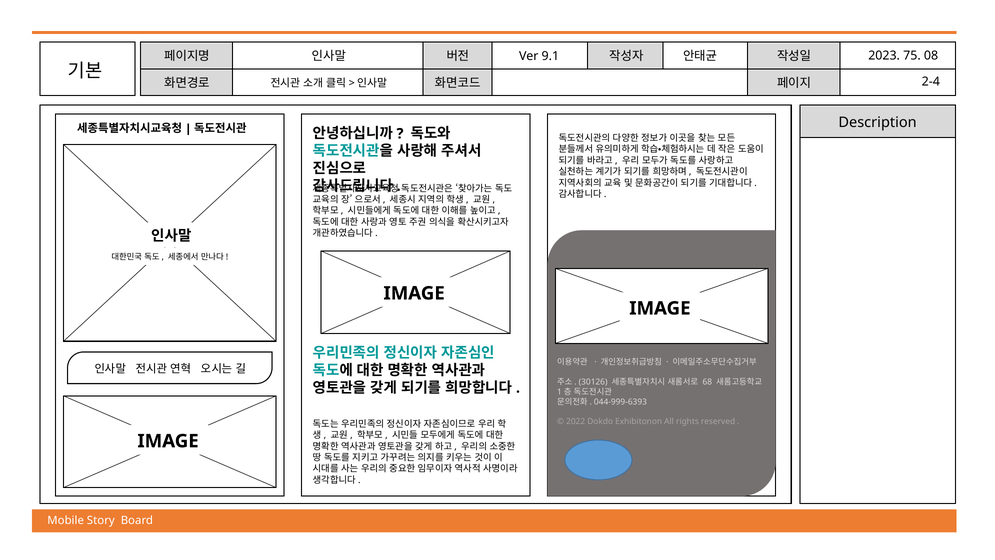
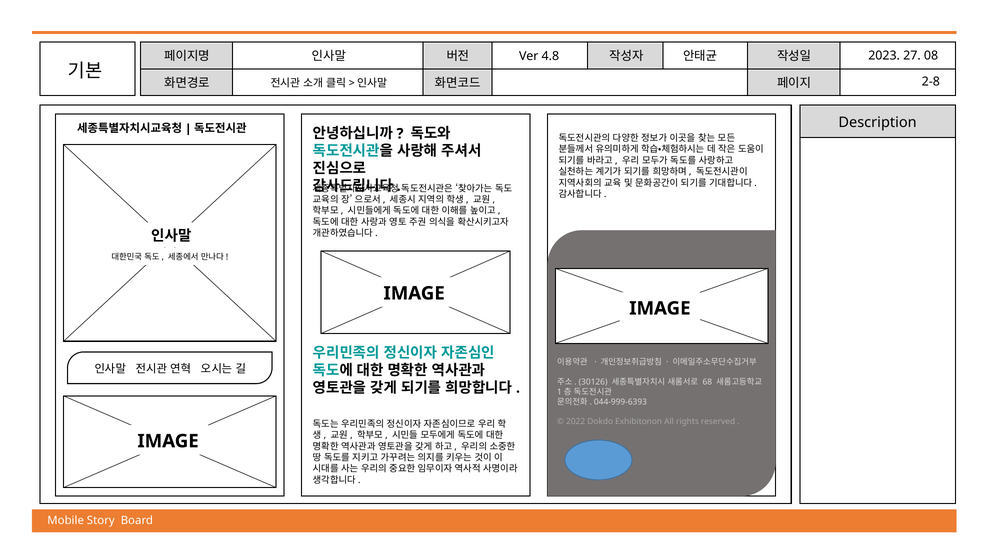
9.1: 9.1 -> 4.8
75: 75 -> 27
2-4: 2-4 -> 2-8
